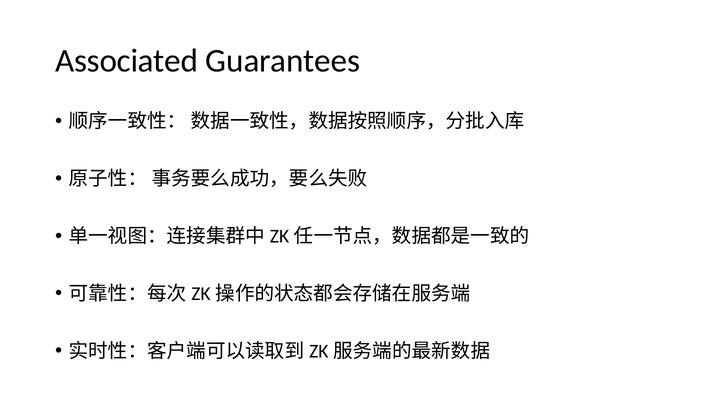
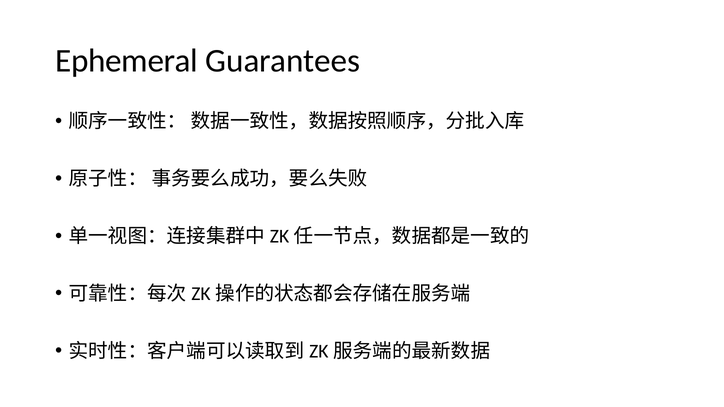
Associated: Associated -> Ephemeral
